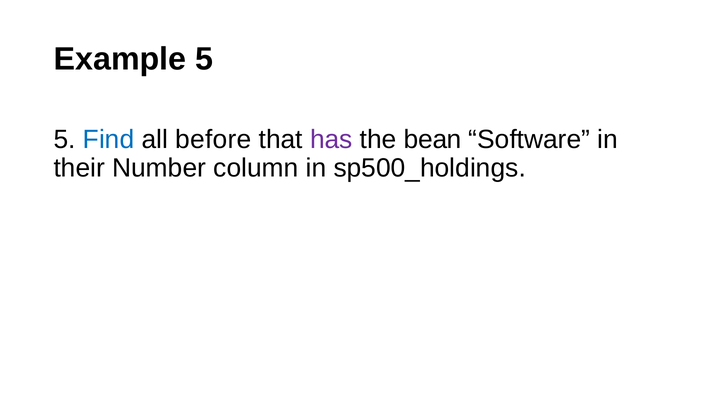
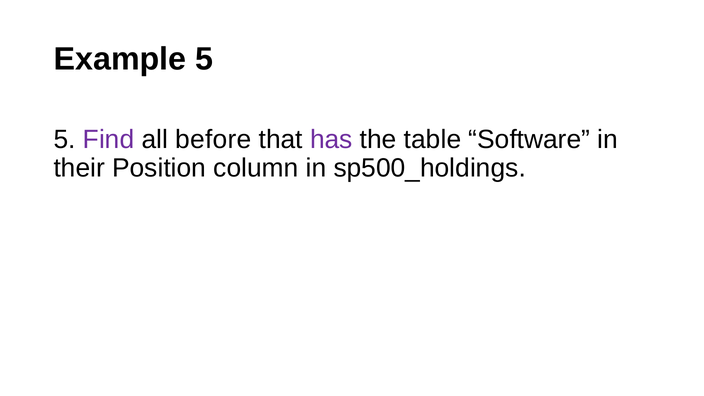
Find colour: blue -> purple
bean: bean -> table
Number: Number -> Position
